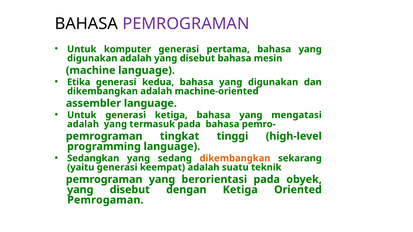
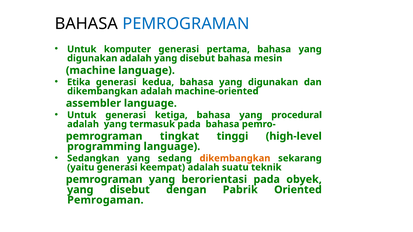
PEMROGRAMAN at (186, 24) colour: purple -> blue
mengatasi: mengatasi -> procedural
dengan Ketiga: Ketiga -> Pabrik
